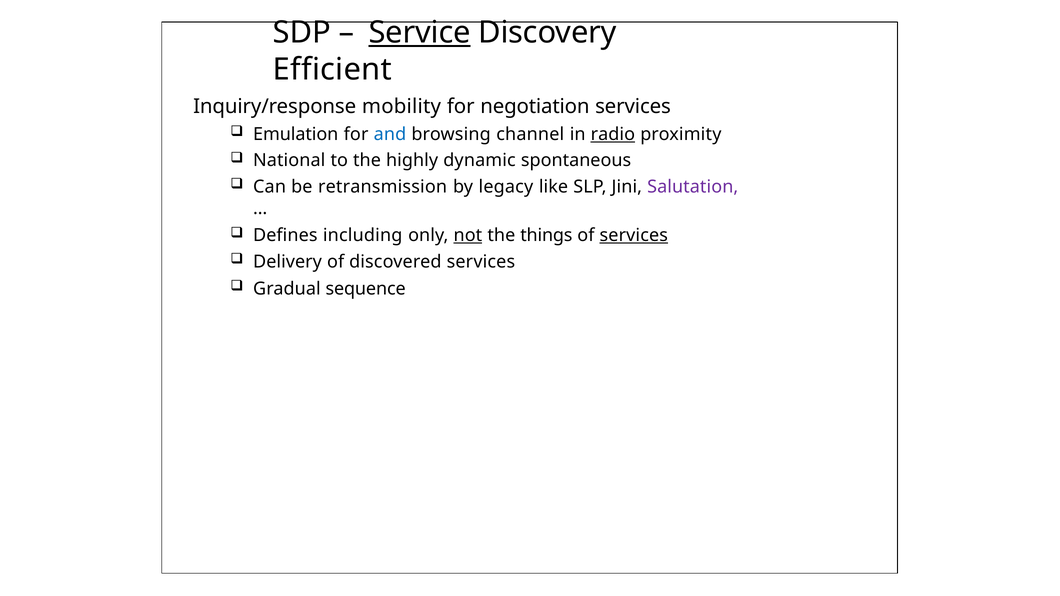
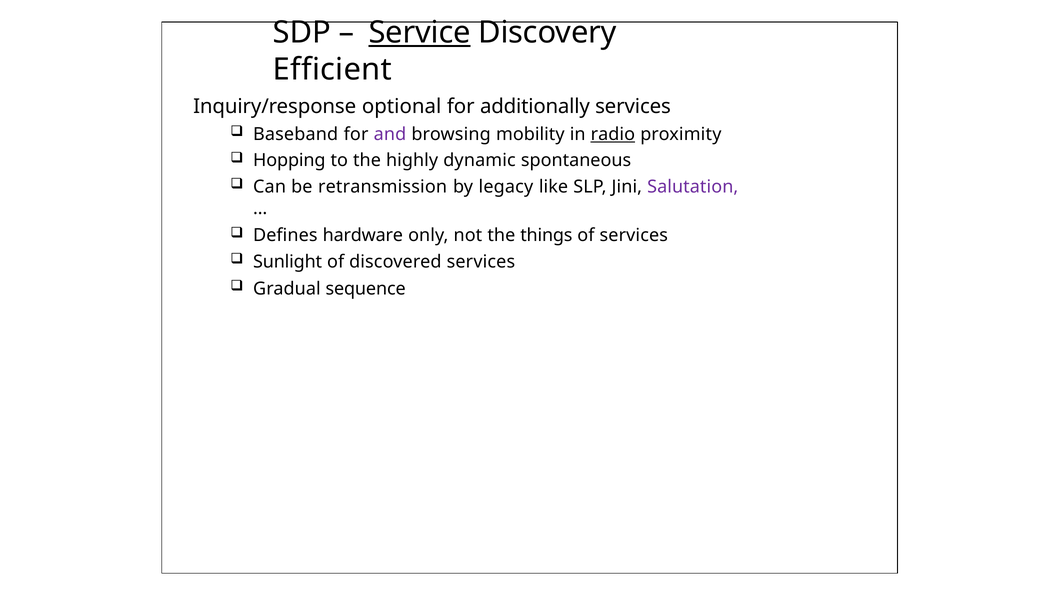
mobility: mobility -> optional
negotiation: negotiation -> additionally
Emulation: Emulation -> Baseband
and colour: blue -> purple
channel: channel -> mobility
National: National -> Hopping
including: including -> hardware
not underline: present -> none
services at (634, 235) underline: present -> none
Delivery: Delivery -> Sunlight
